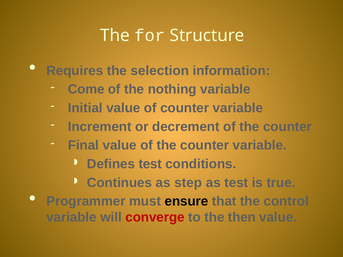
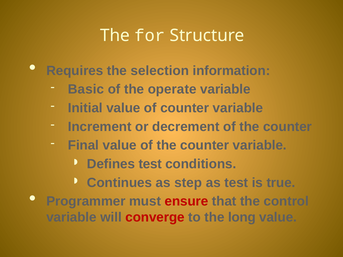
Come: Come -> Basic
nothing: nothing -> operate
ensure colour: black -> red
then: then -> long
